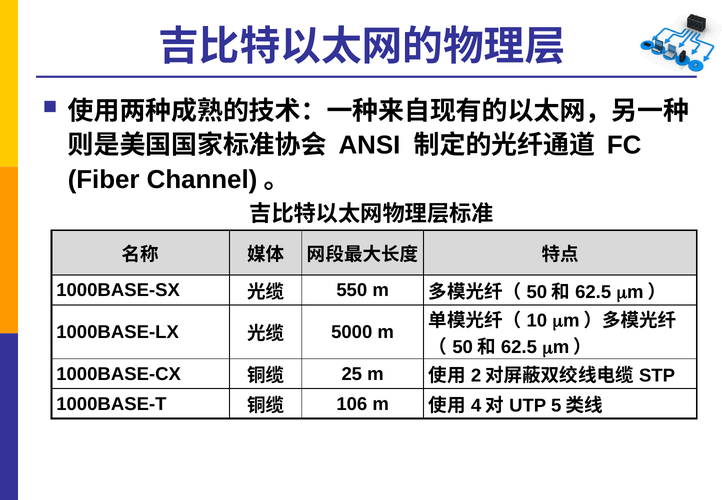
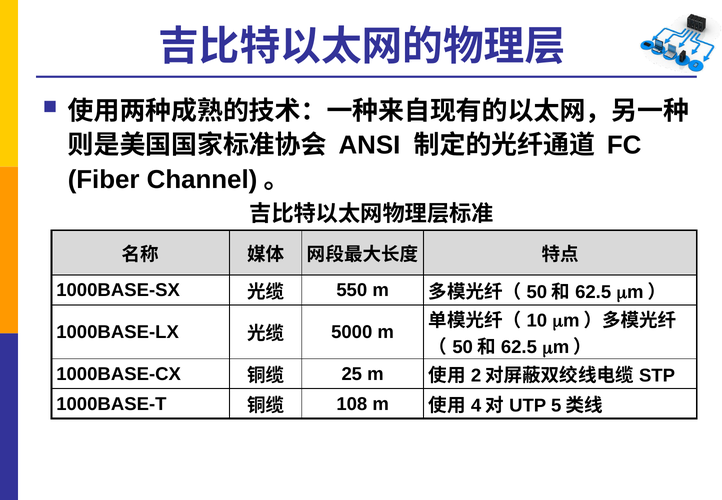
106: 106 -> 108
